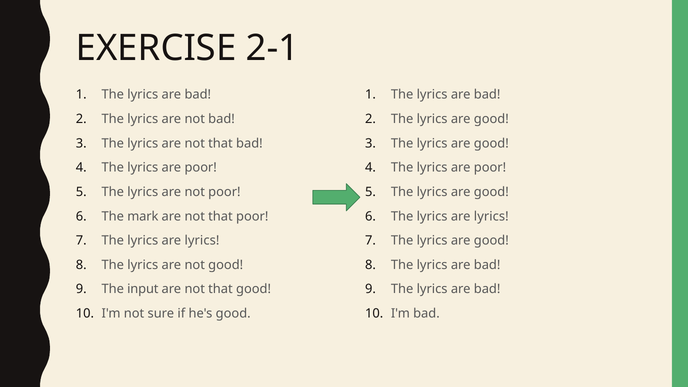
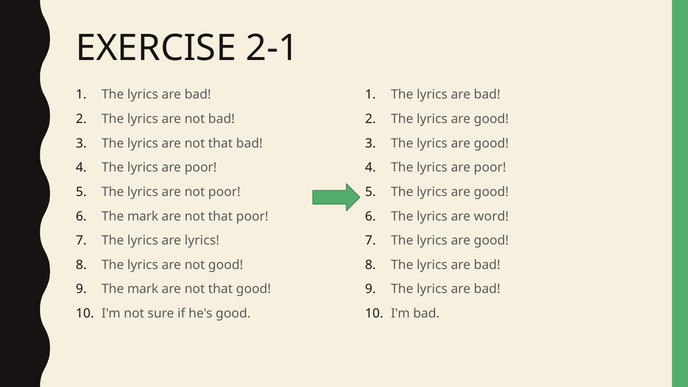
lyrics at (491, 216): lyrics -> word
input at (143, 289): input -> mark
